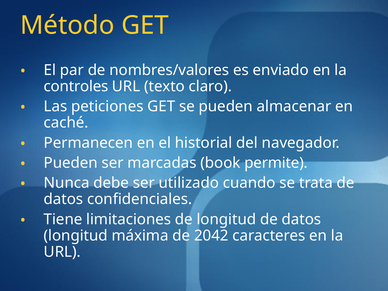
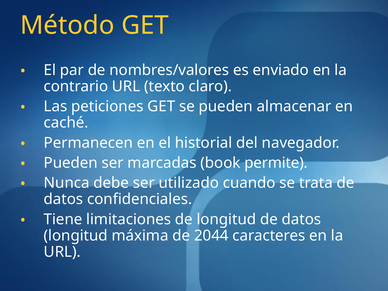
controles: controles -> contrario
2042: 2042 -> 2044
